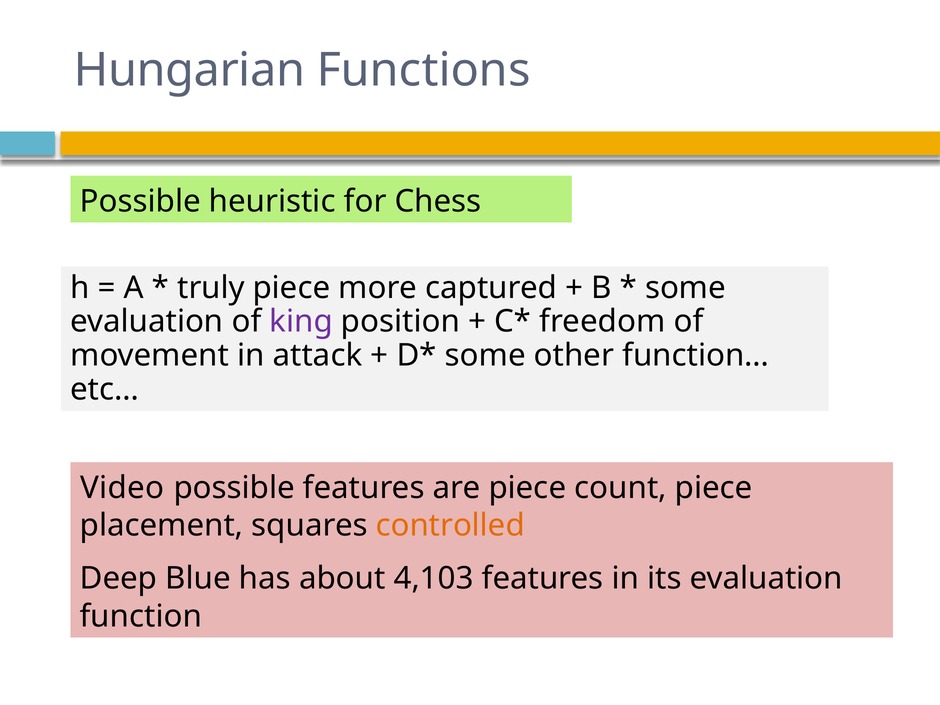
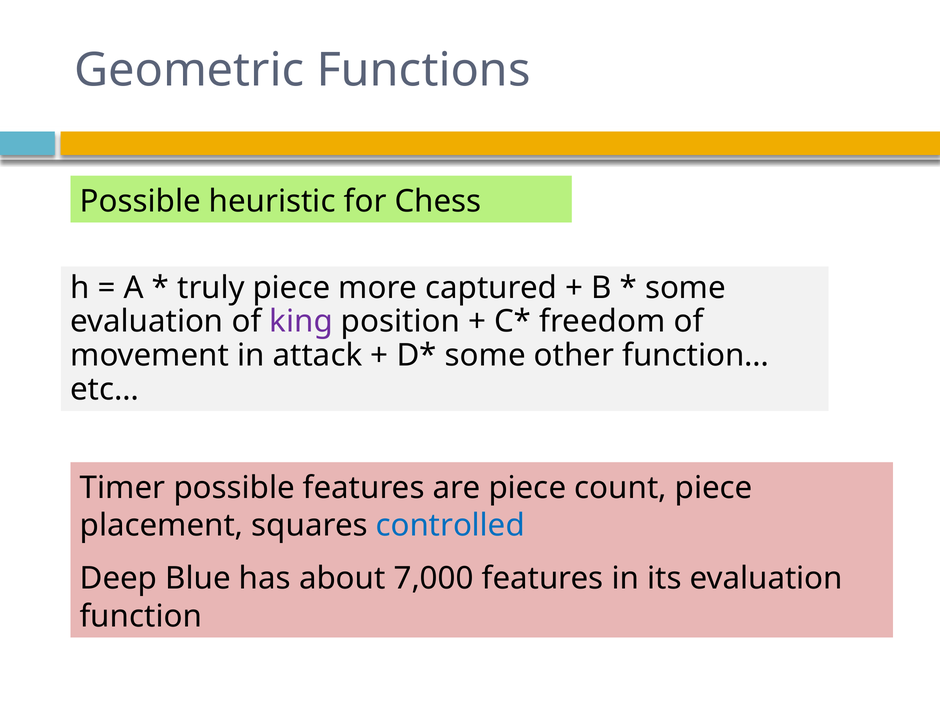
Hungarian: Hungarian -> Geometric
Video: Video -> Timer
controlled colour: orange -> blue
4,103: 4,103 -> 7,000
